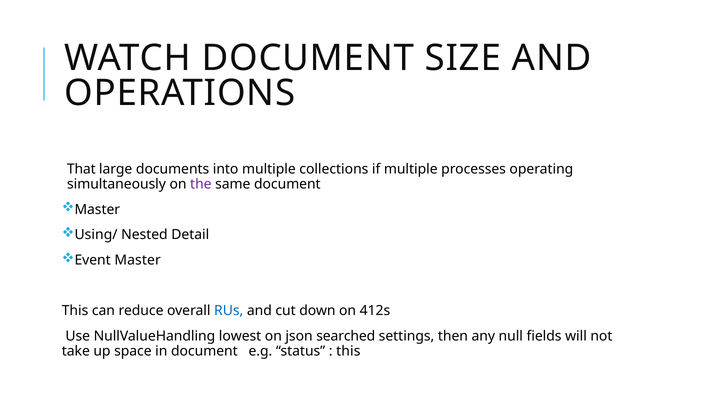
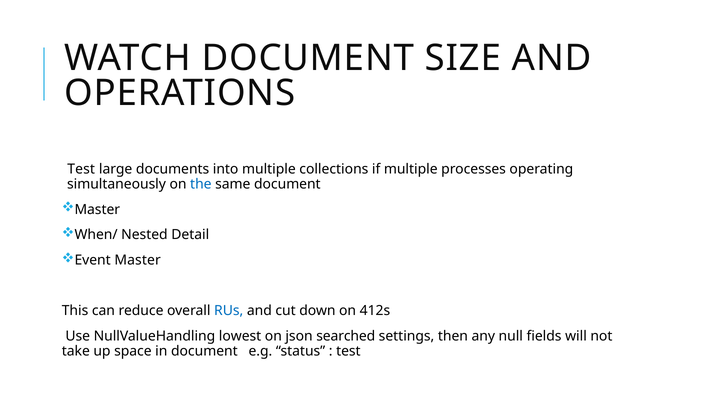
That at (81, 169): That -> Test
the colour: purple -> blue
Using/: Using/ -> When/
this at (348, 351): this -> test
